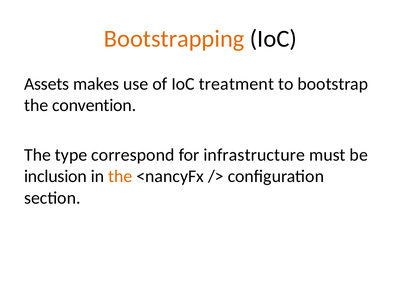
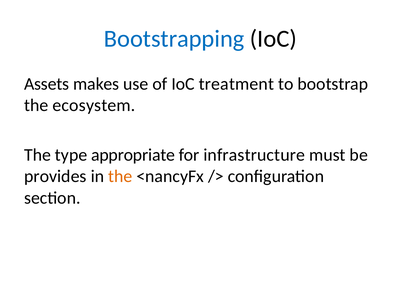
Bootstrapping colour: orange -> blue
convention: convention -> ecosystem
correspond: correspond -> appropriate
inclusion: inclusion -> provides
